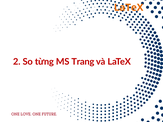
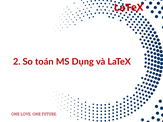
LaTeX at (129, 8) colour: orange -> red
từng: từng -> toán
Trang: Trang -> Dụng
